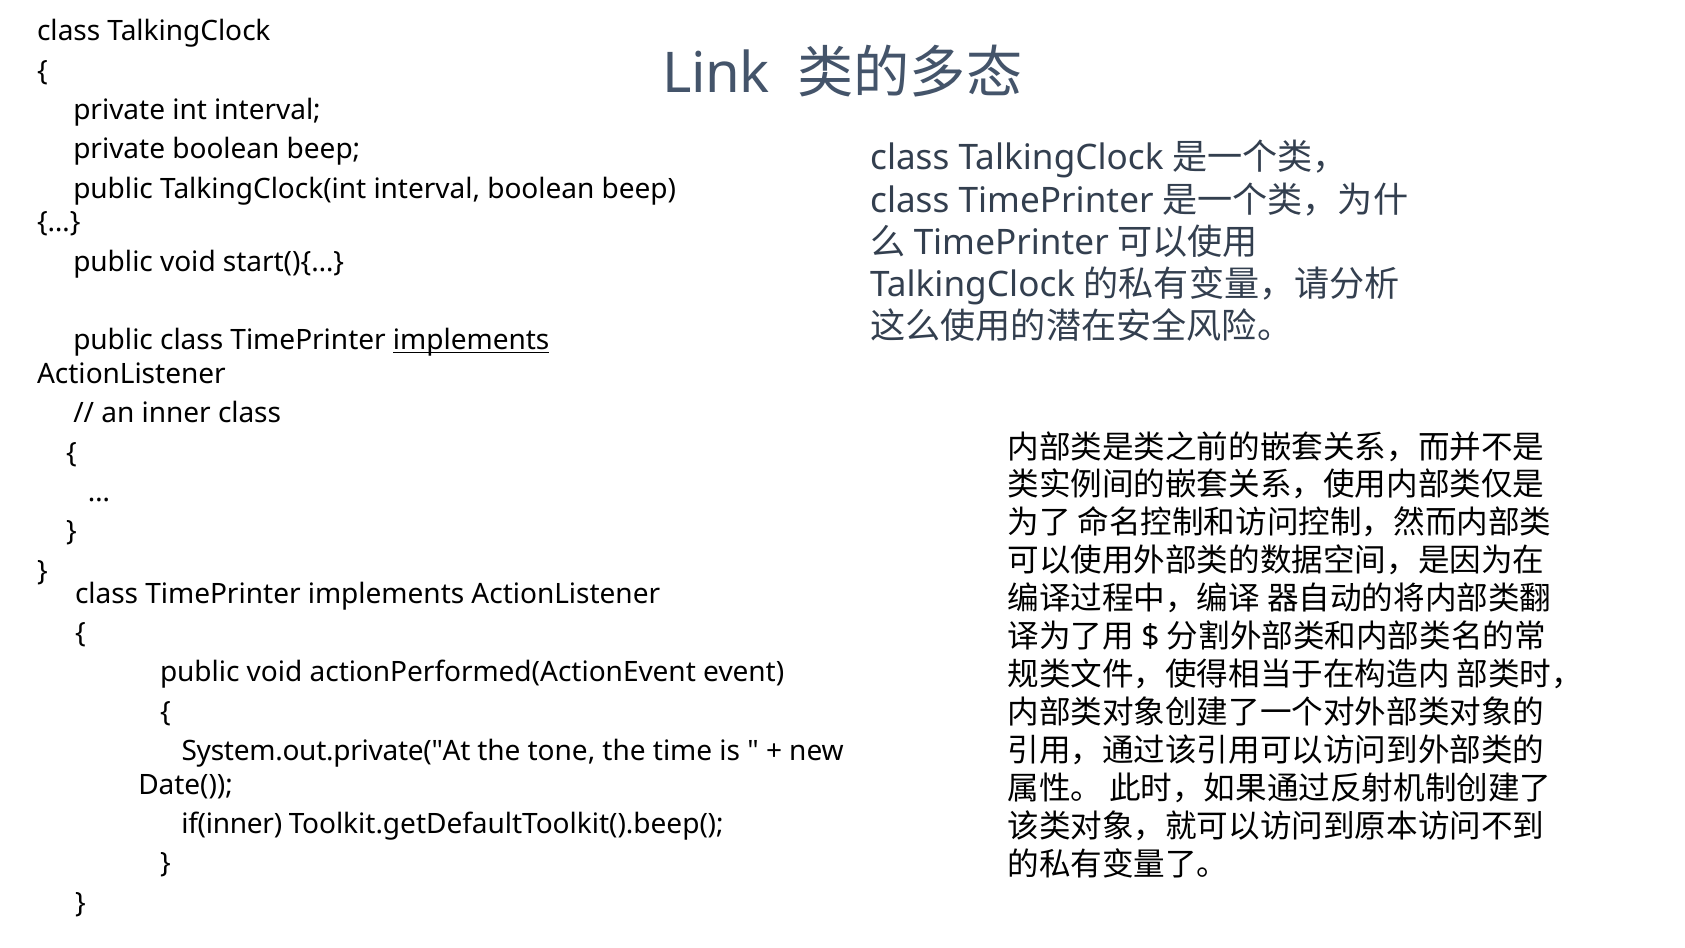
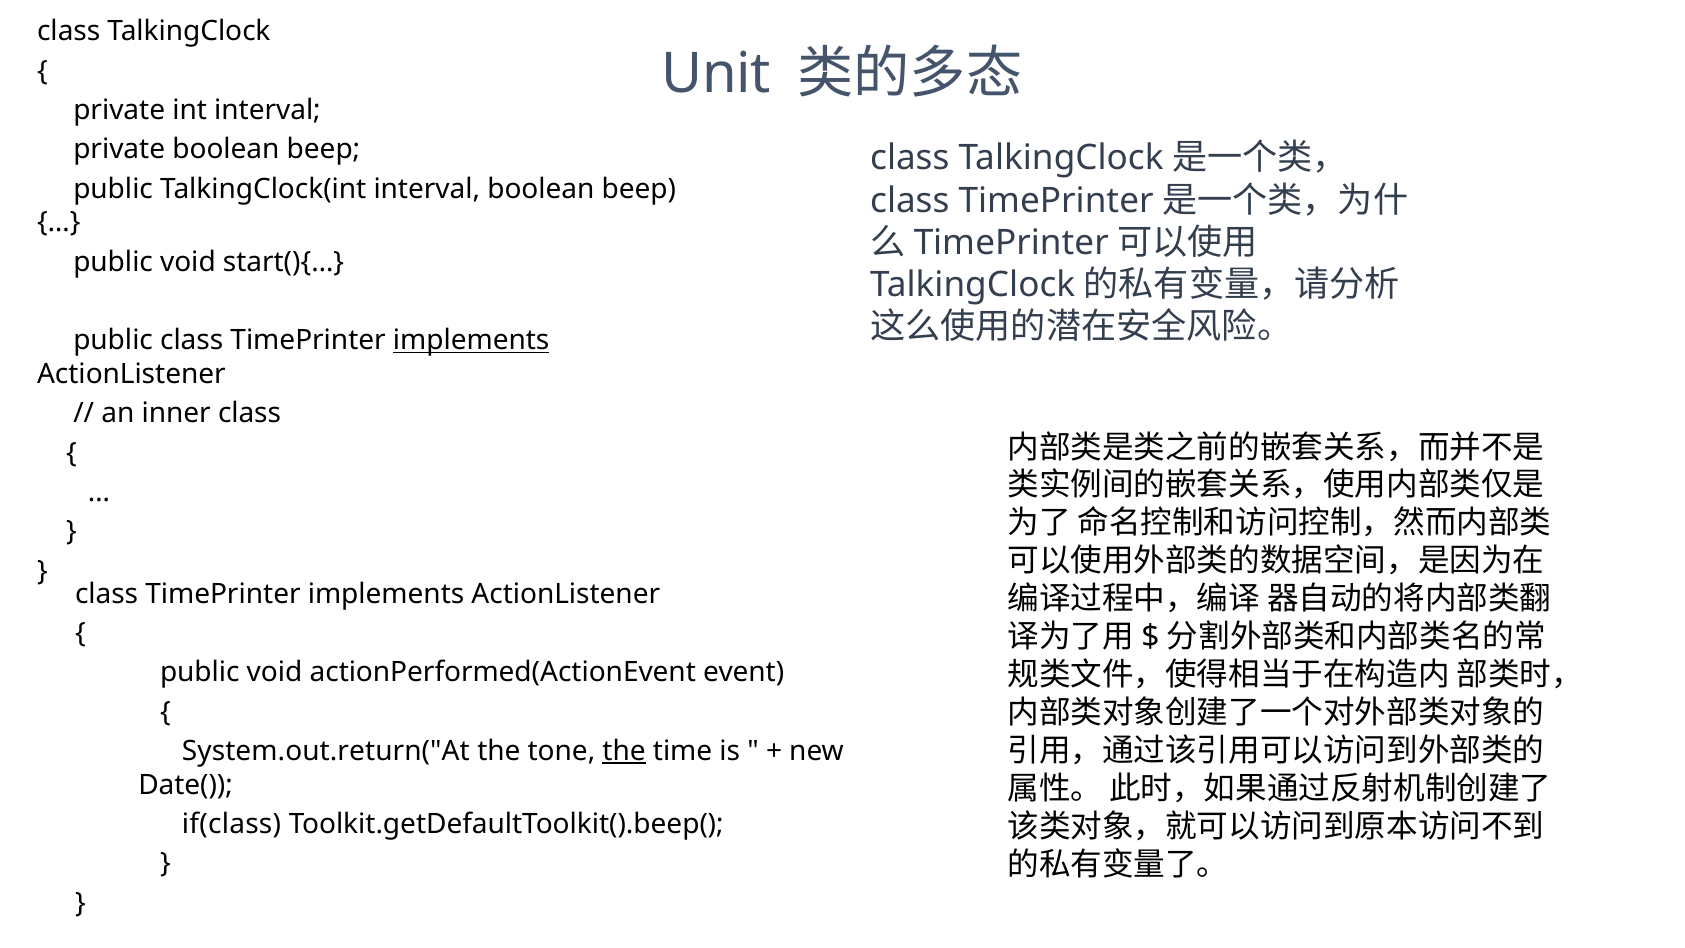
Link: Link -> Unit
System.out.private("At: System.out.private("At -> System.out.return("At
the at (624, 751) underline: none -> present
if(inner: if(inner -> if(class
